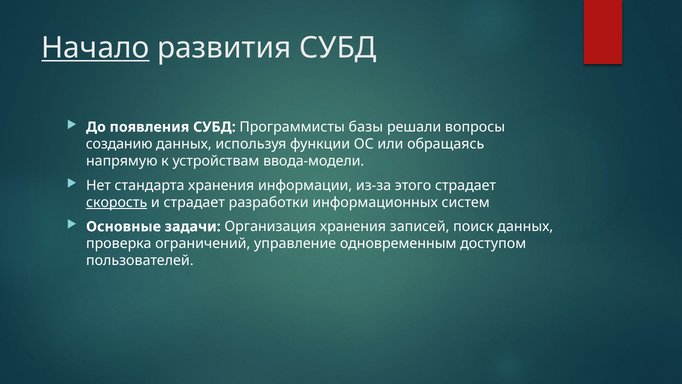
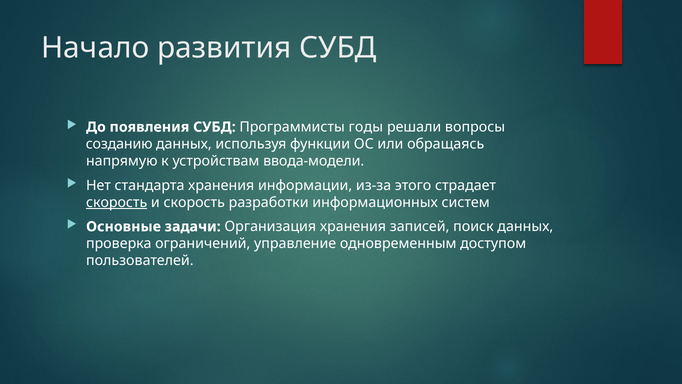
Начало underline: present -> none
базы: базы -> годы
и страдает: страдает -> скорость
